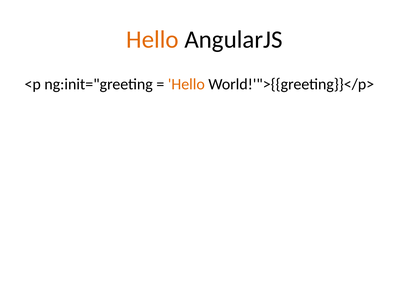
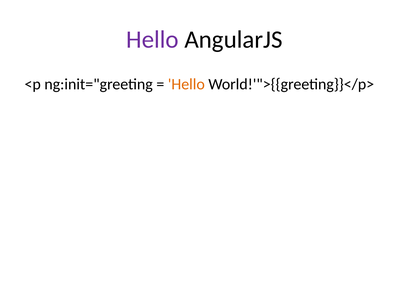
Hello at (152, 40) colour: orange -> purple
